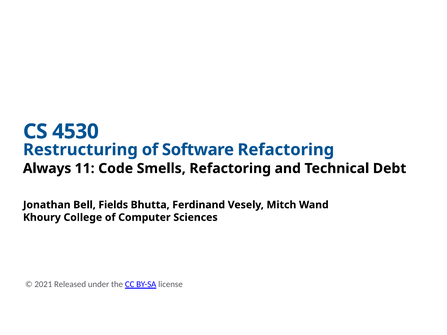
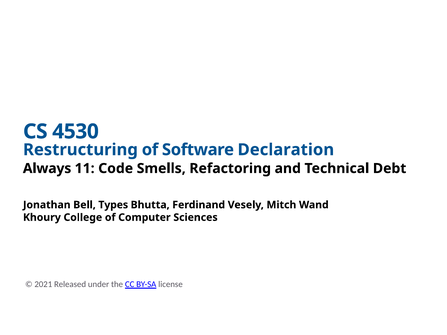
Software Refactoring: Refactoring -> Declaration
Fields: Fields -> Types
